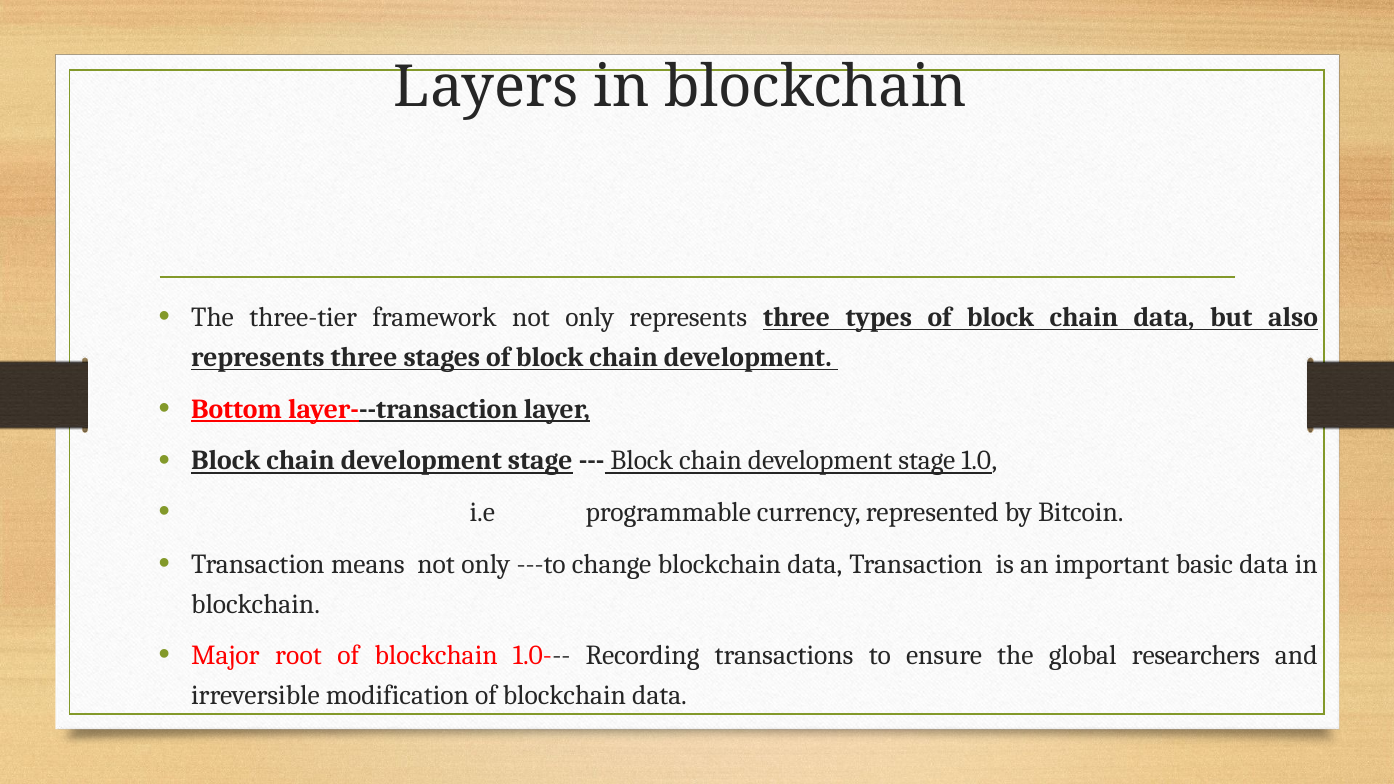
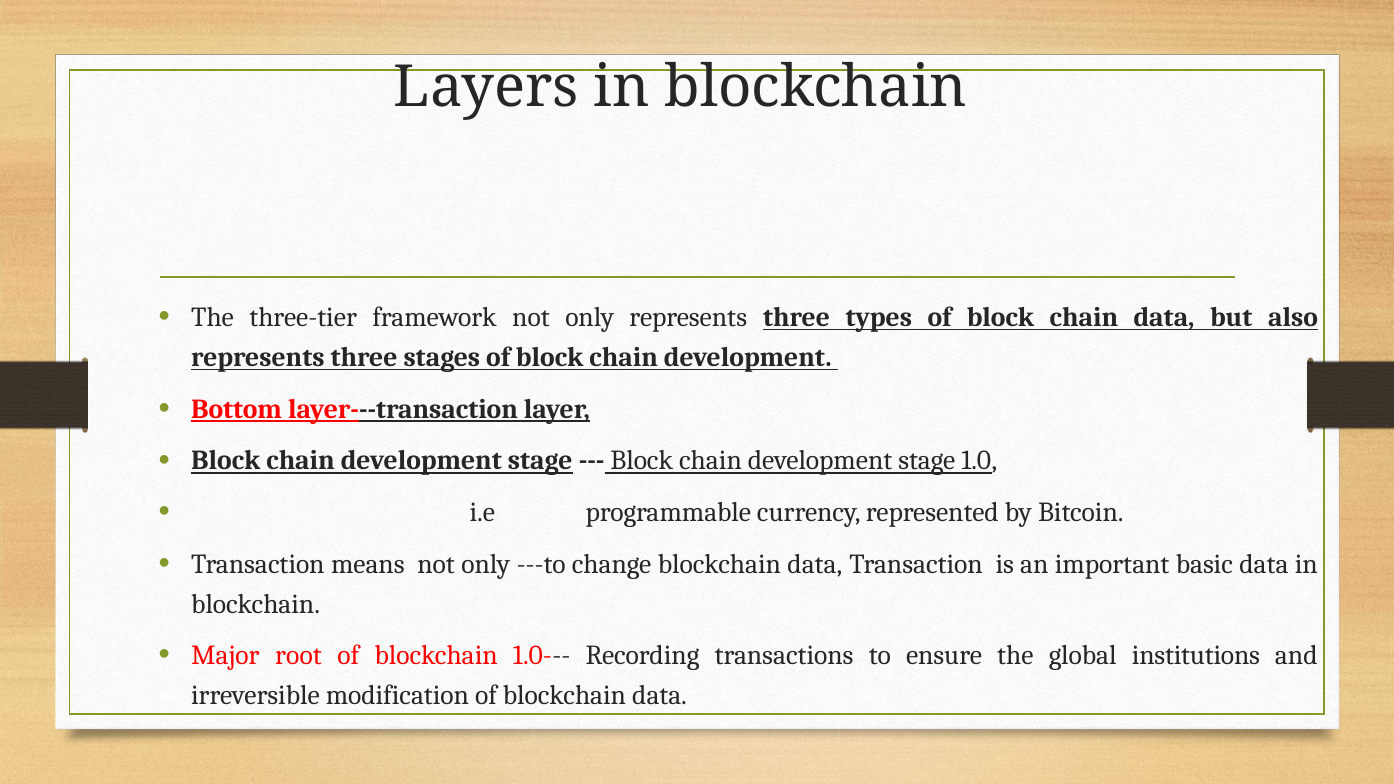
researchers: researchers -> institutions
